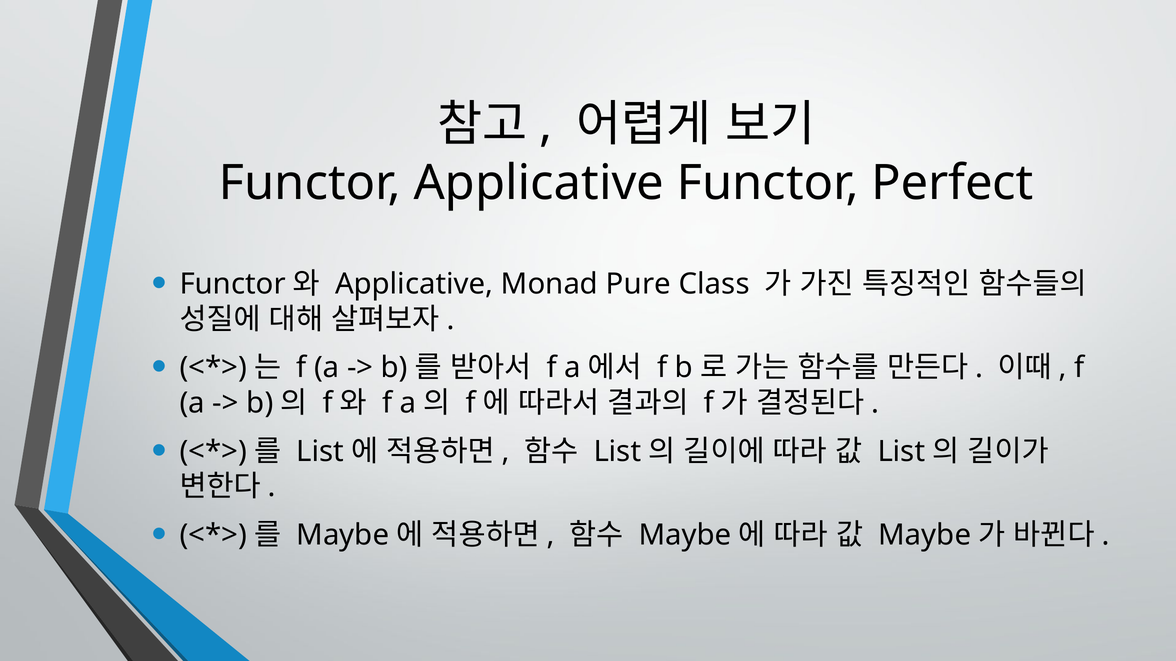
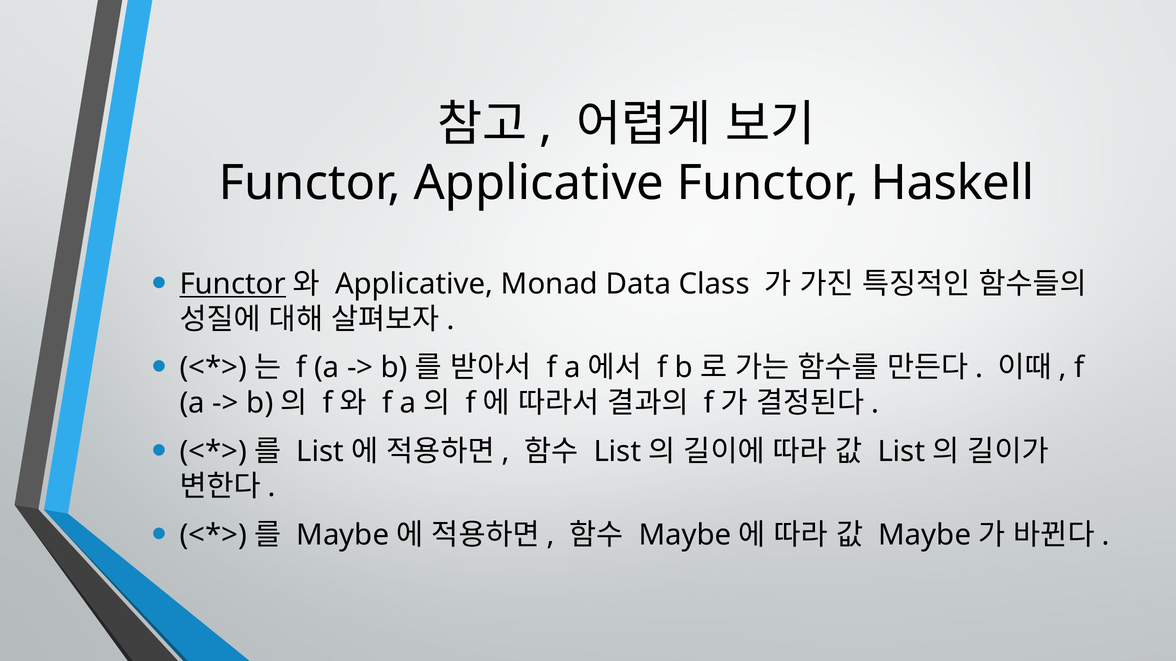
Perfect: Perfect -> Haskell
Functor at (233, 284) underline: none -> present
Pure: Pure -> Data
